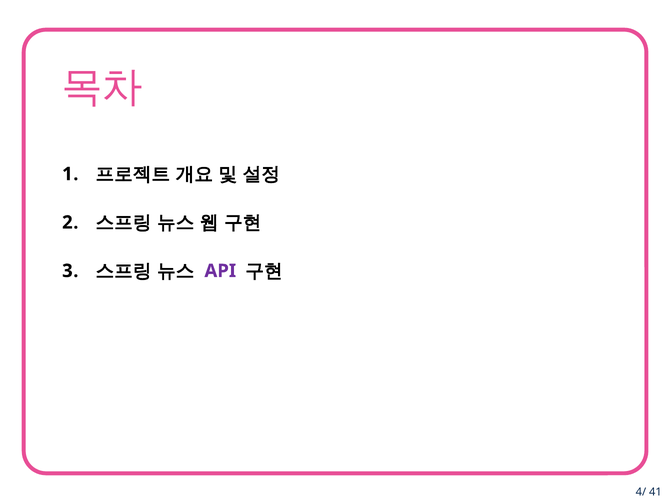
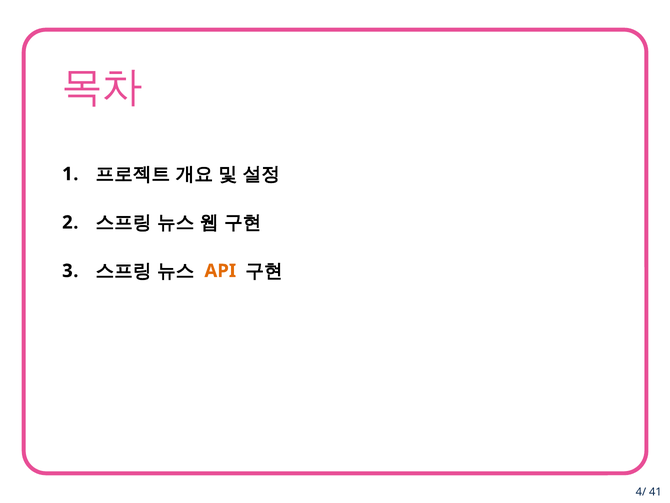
API colour: purple -> orange
